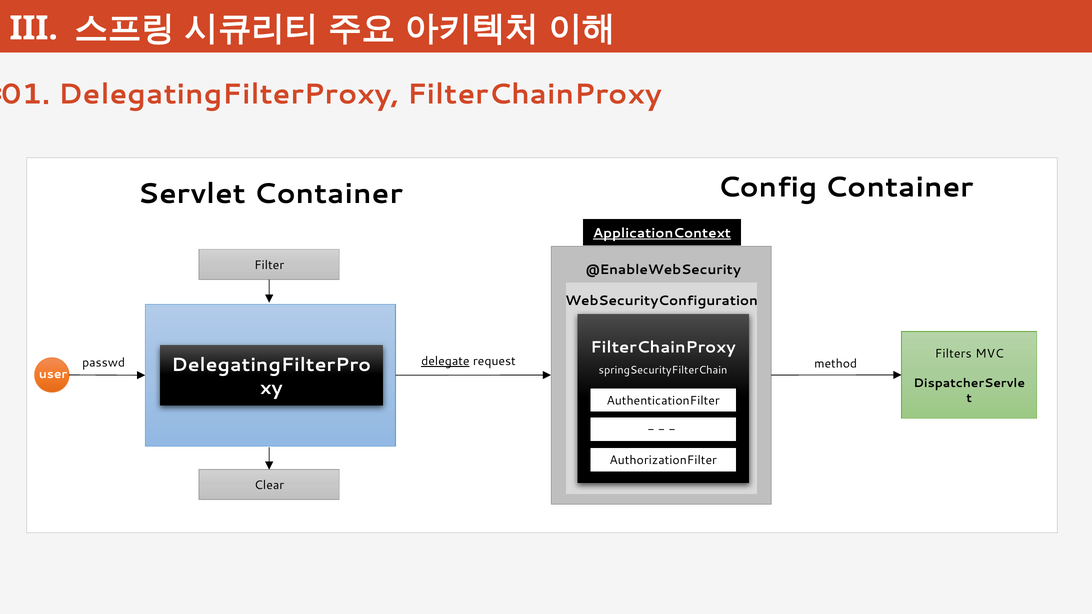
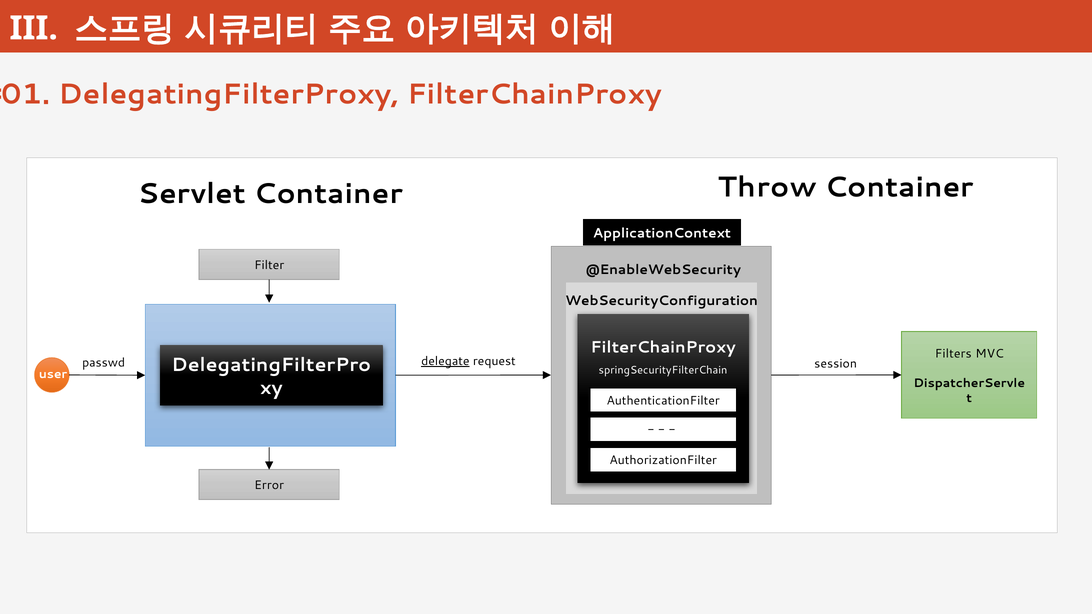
Config: Config -> Throw
ApplicationContext underline: present -> none
method: method -> session
Clear: Clear -> Error
